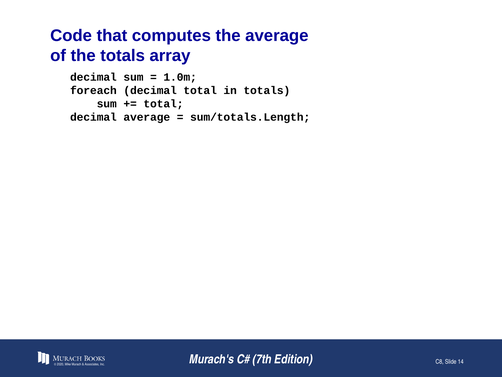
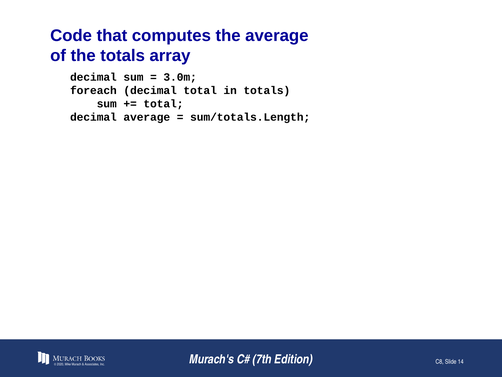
1.0m: 1.0m -> 3.0m
